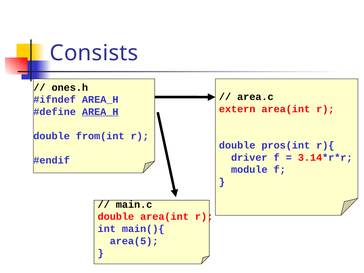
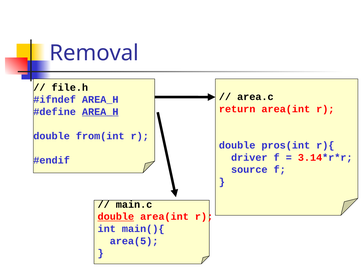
Consists: Consists -> Removal
ones.h: ones.h -> file.h
extern: extern -> return
module: module -> source
double at (116, 217) underline: none -> present
